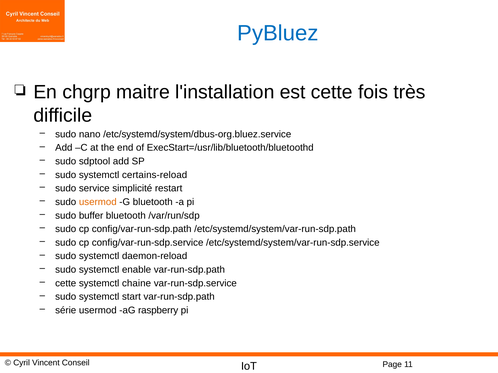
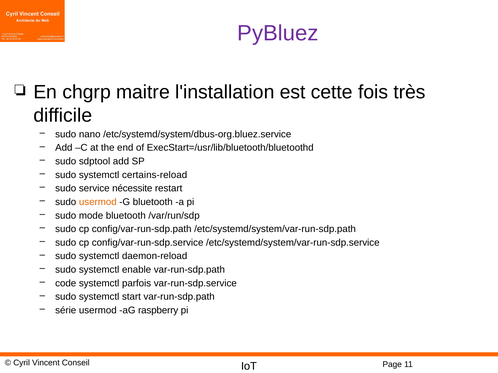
PyBluez colour: blue -> purple
simplicité: simplicité -> nécessite
buffer: buffer -> mode
cette at (66, 284): cette -> code
chaine: chaine -> parfois
